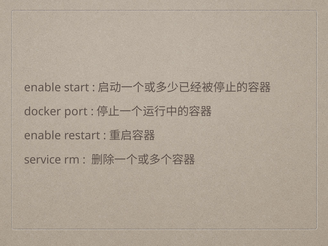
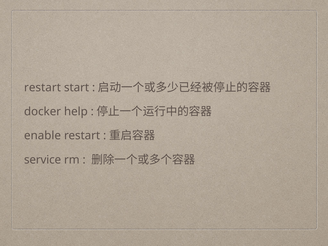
enable at (42, 88): enable -> restart
port: port -> help
